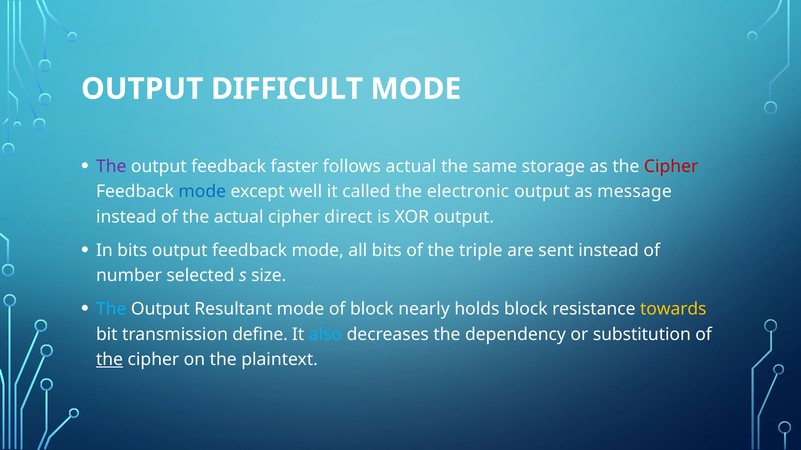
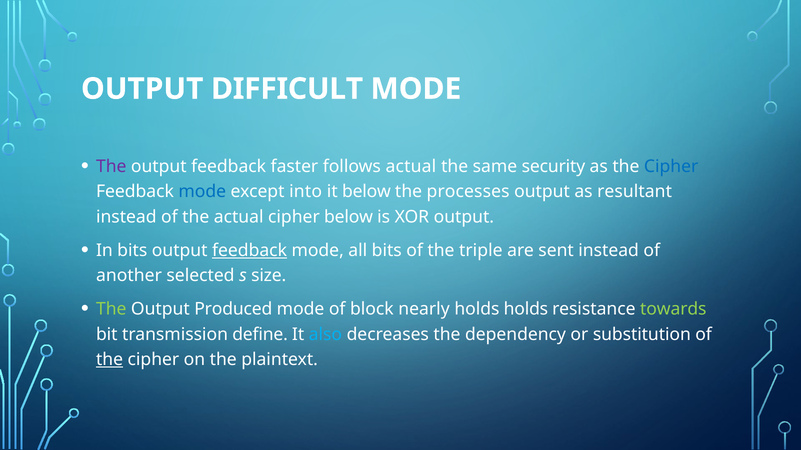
storage: storage -> security
Cipher at (671, 167) colour: red -> blue
well: well -> into
it called: called -> below
electronic: electronic -> processes
message: message -> resultant
cipher direct: direct -> below
feedback at (250, 251) underline: none -> present
number: number -> another
The at (111, 309) colour: light blue -> light green
Resultant: Resultant -> Produced
holds block: block -> holds
towards colour: yellow -> light green
